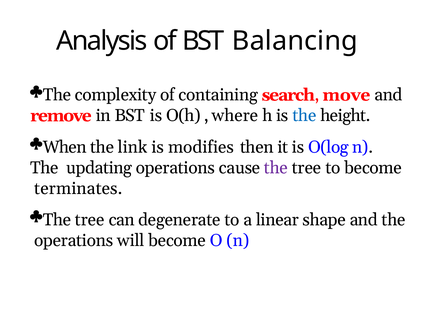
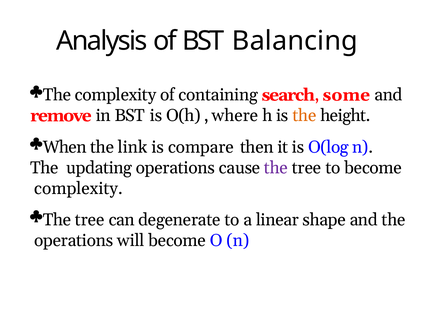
move: move -> some
the at (304, 116) colour: blue -> orange
modifies: modifies -> compare
terminates at (78, 189): terminates -> complexity
